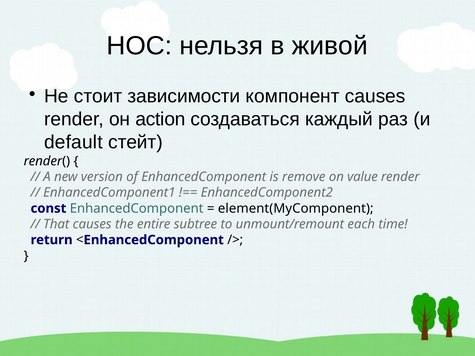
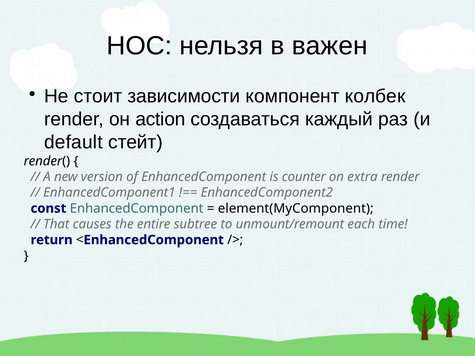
живой: живой -> важен
компонент causes: causes -> колбек
remove: remove -> counter
value: value -> extra
